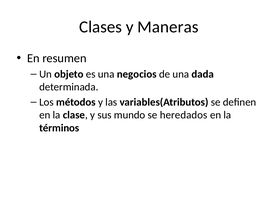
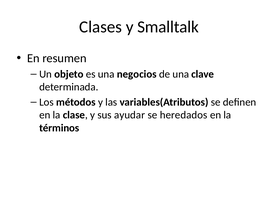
Maneras: Maneras -> Smalltalk
dada: dada -> clave
mundo: mundo -> ayudar
